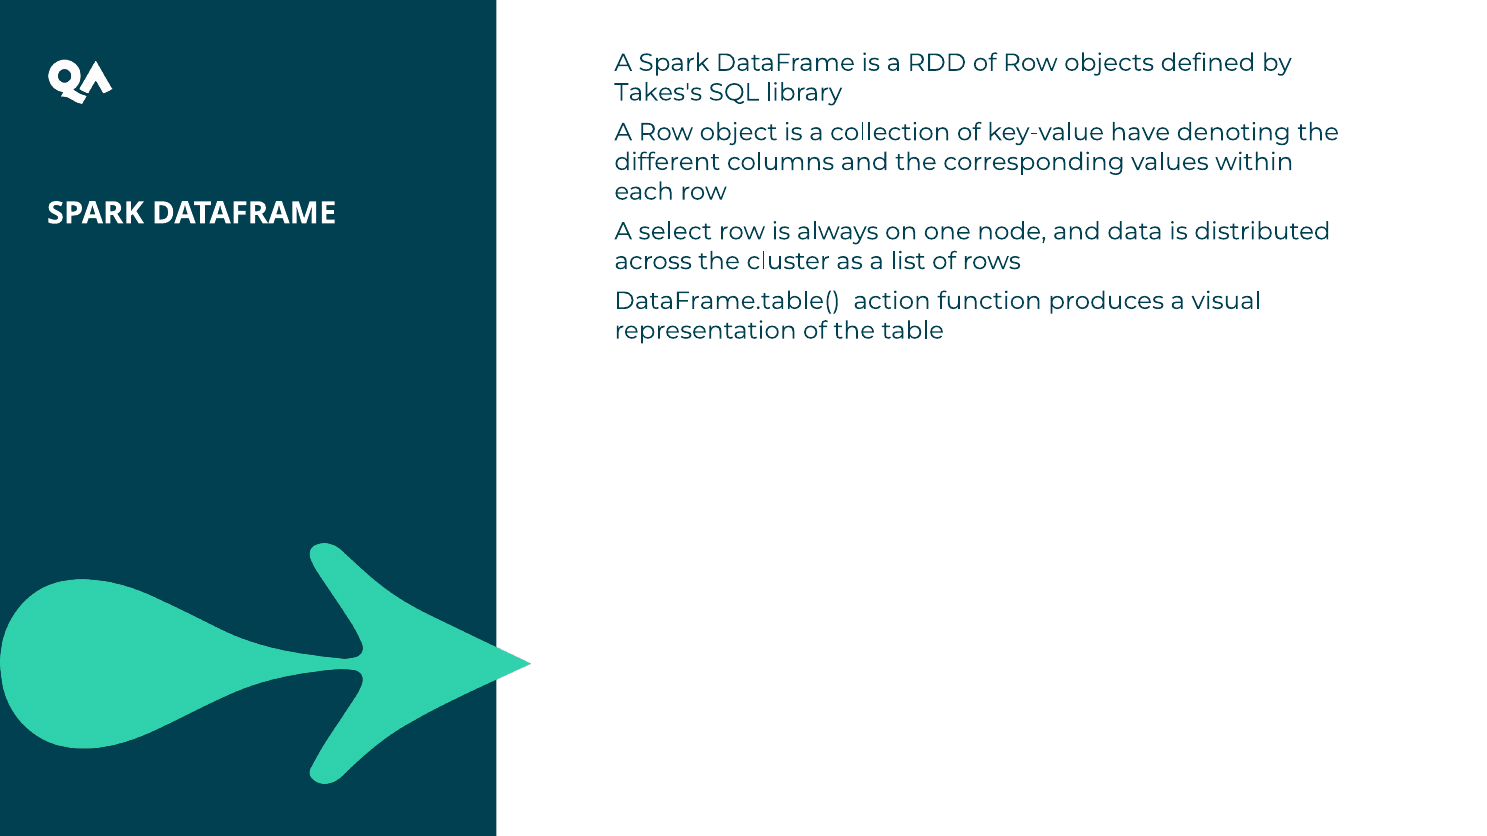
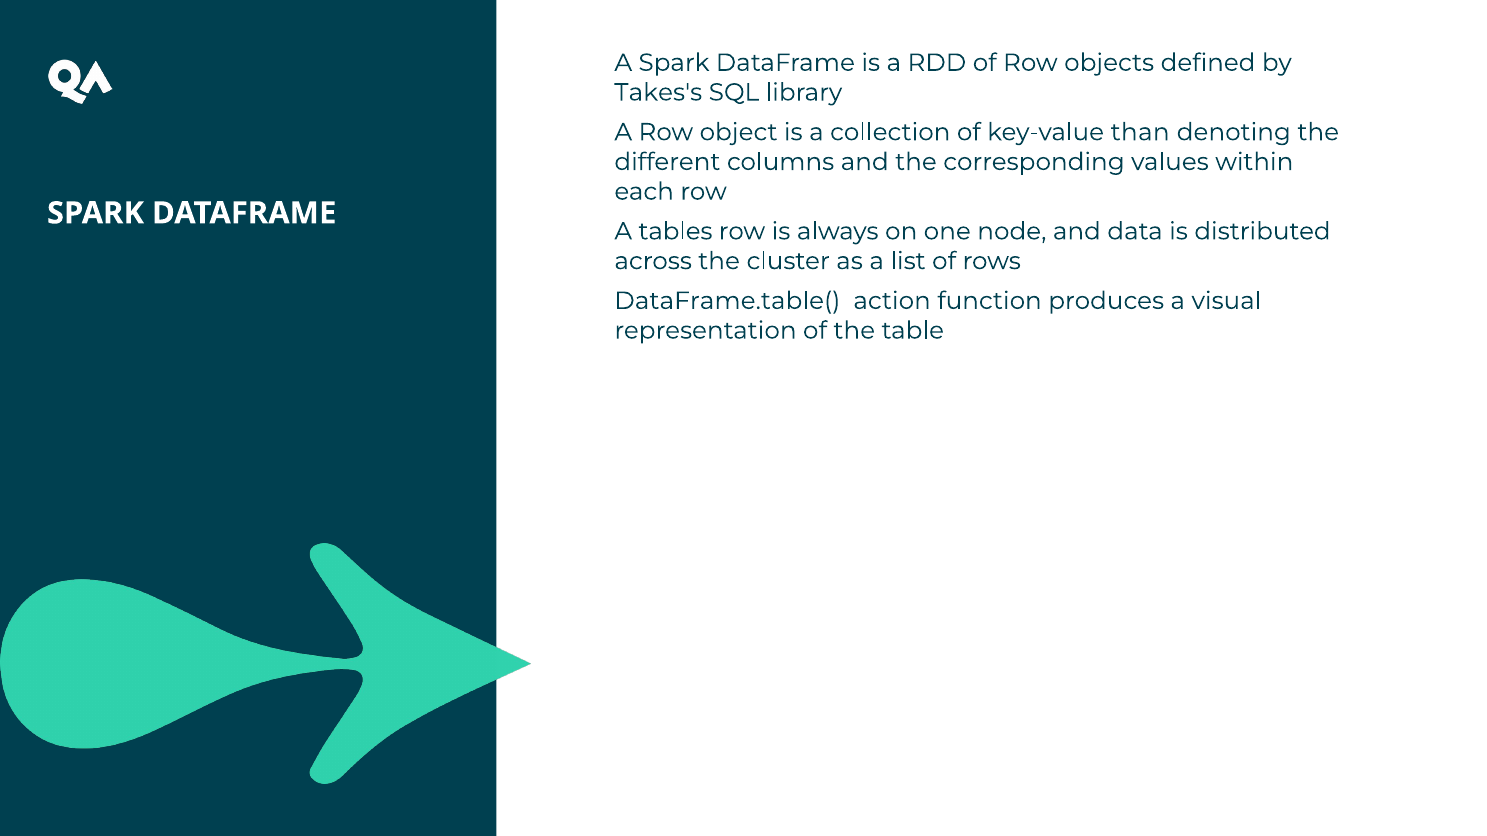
have: have -> than
select: select -> tables
